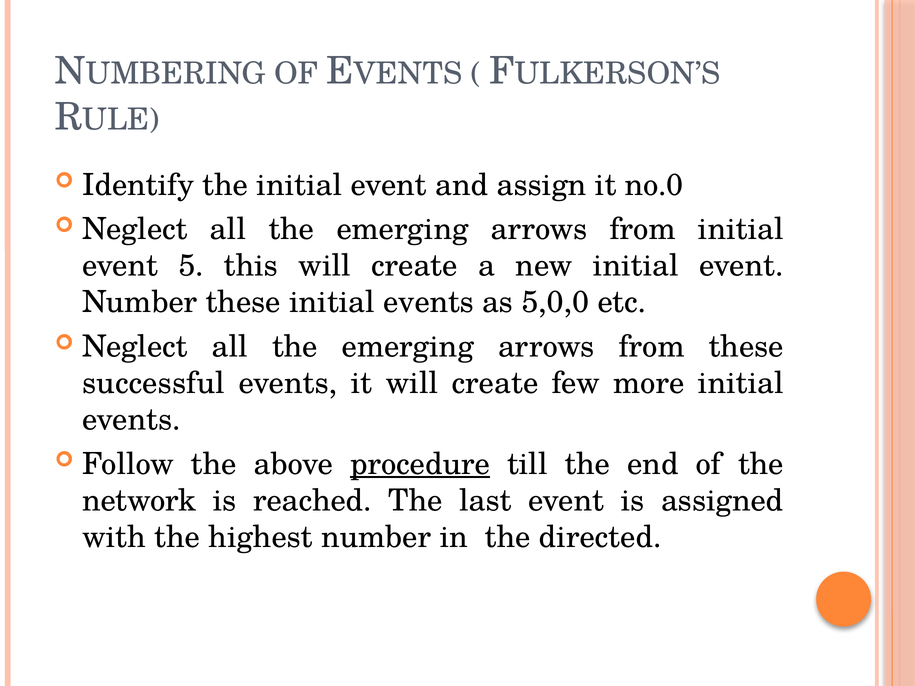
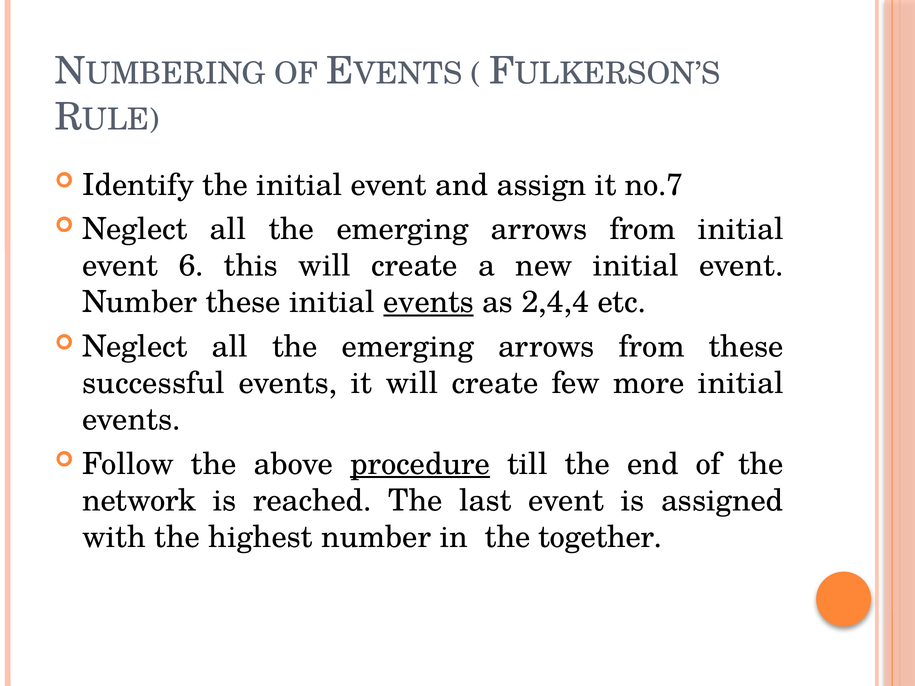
no.0: no.0 -> no.7
5: 5 -> 6
events at (429, 303) underline: none -> present
5,0,0: 5,0,0 -> 2,4,4
directed: directed -> together
